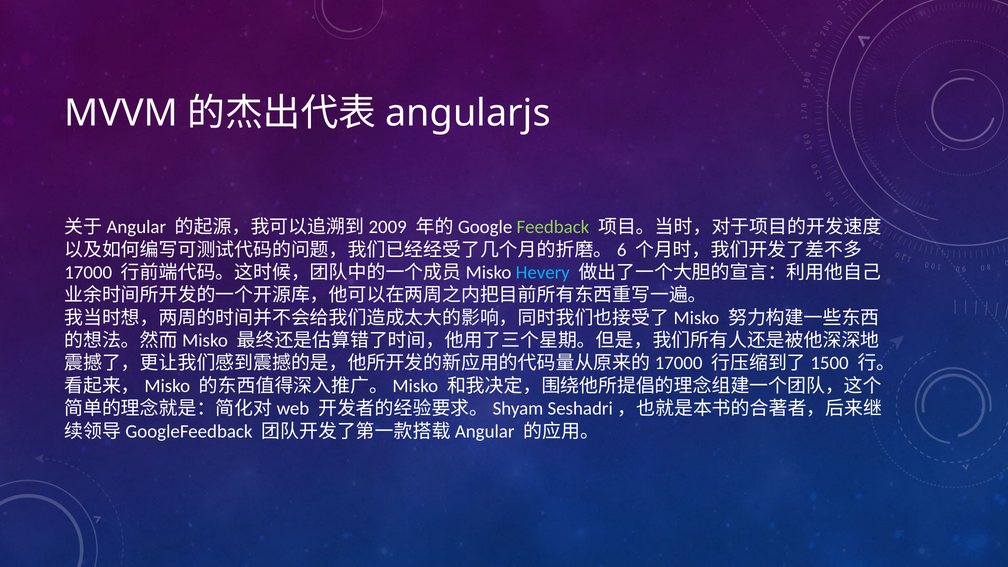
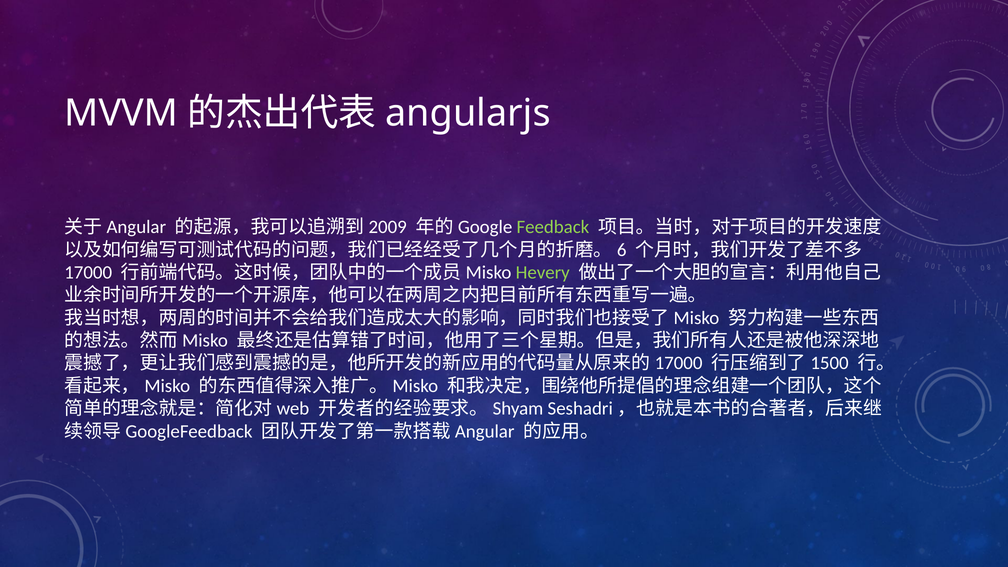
Hevery colour: light blue -> light green
